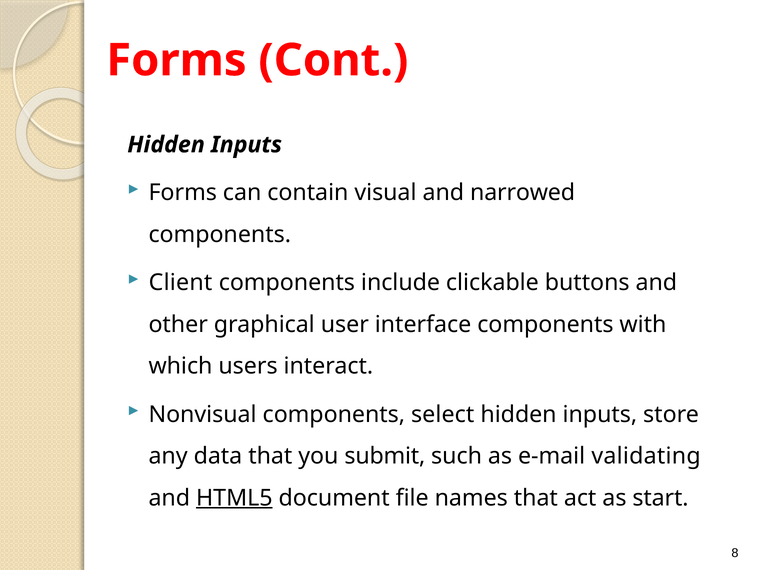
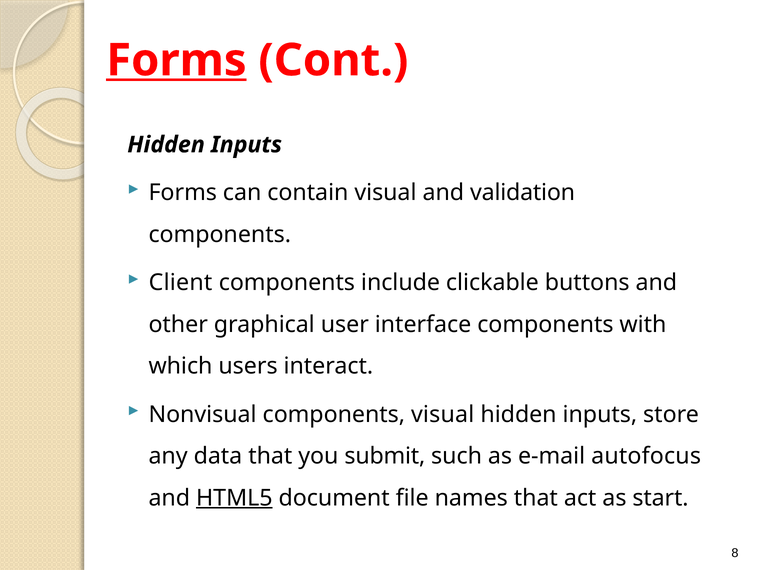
Forms at (176, 60) underline: none -> present
narrowed: narrowed -> validation
components select: select -> visual
validating: validating -> autofocus
